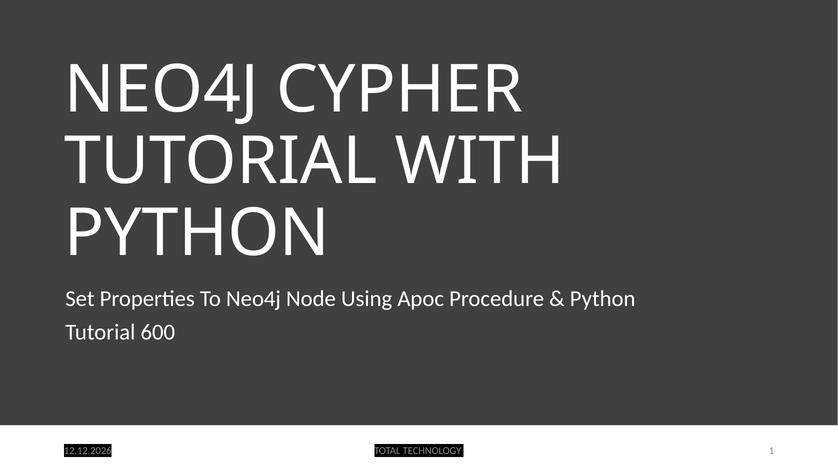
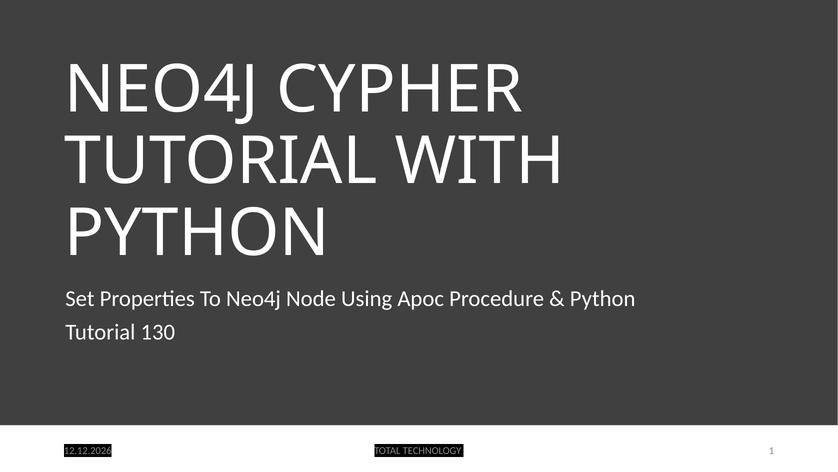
600: 600 -> 130
